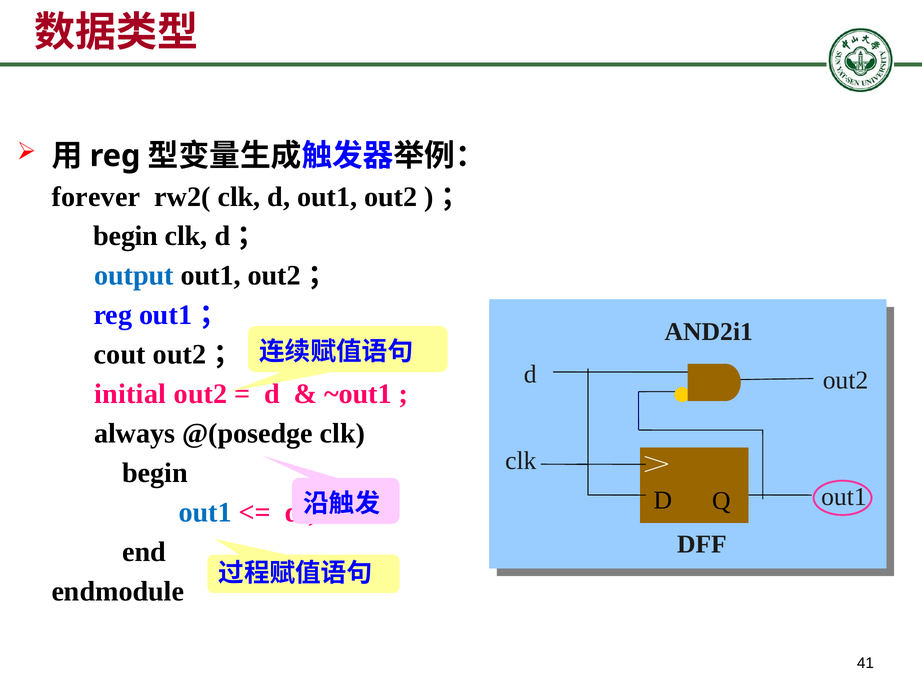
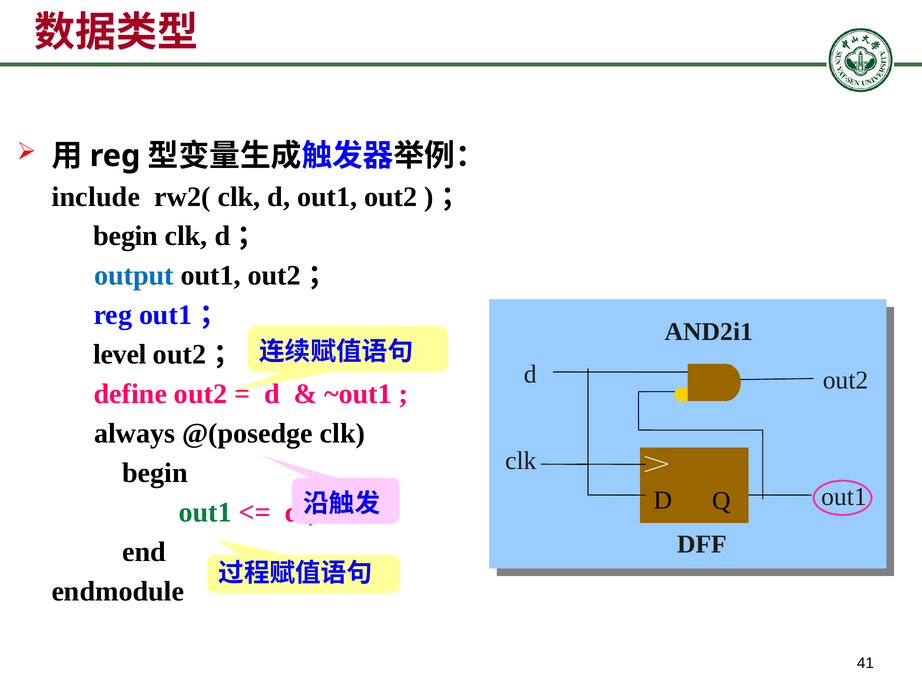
forever: forever -> include
cout: cout -> level
initial: initial -> define
out1 at (205, 512) colour: blue -> green
